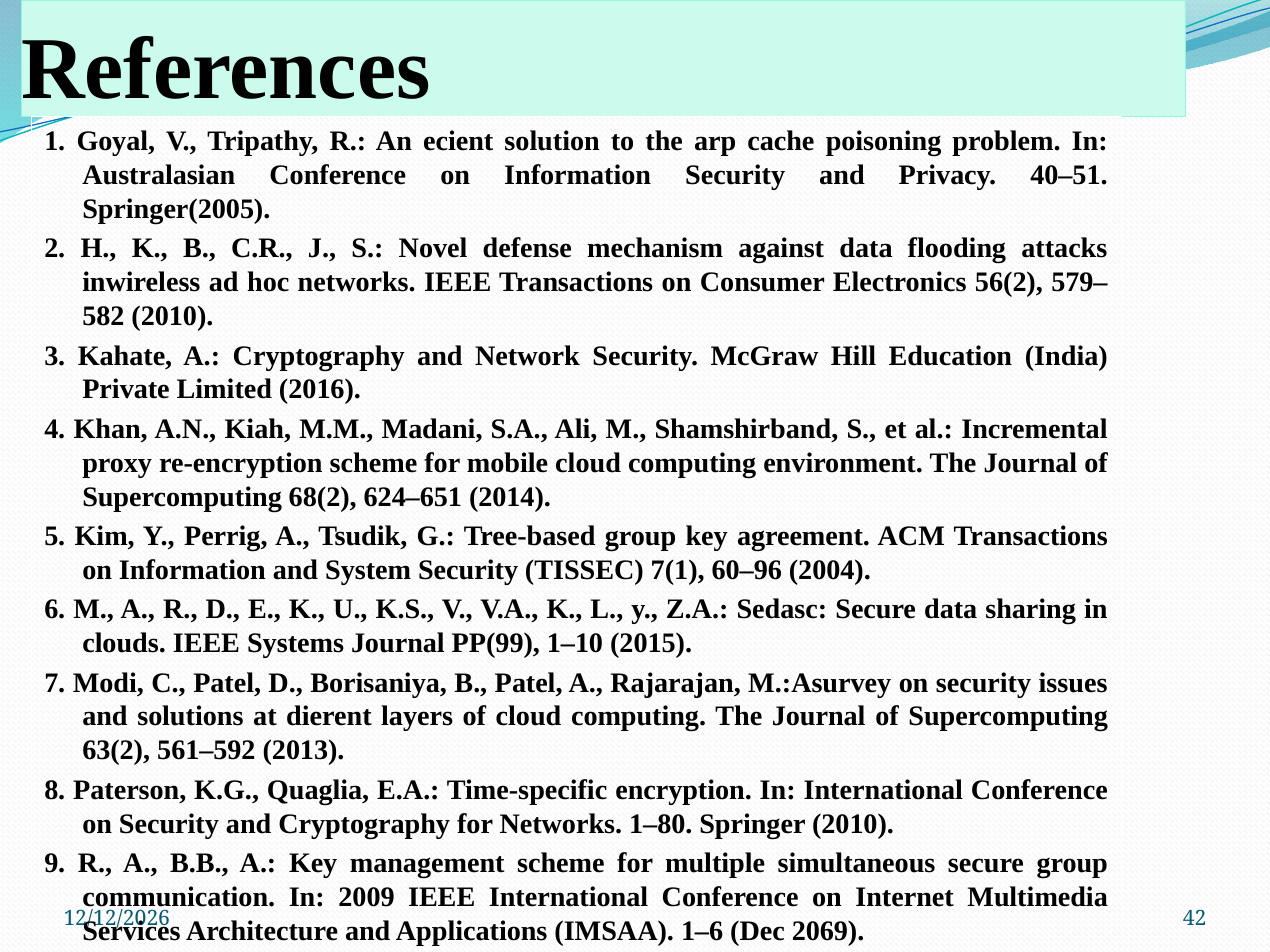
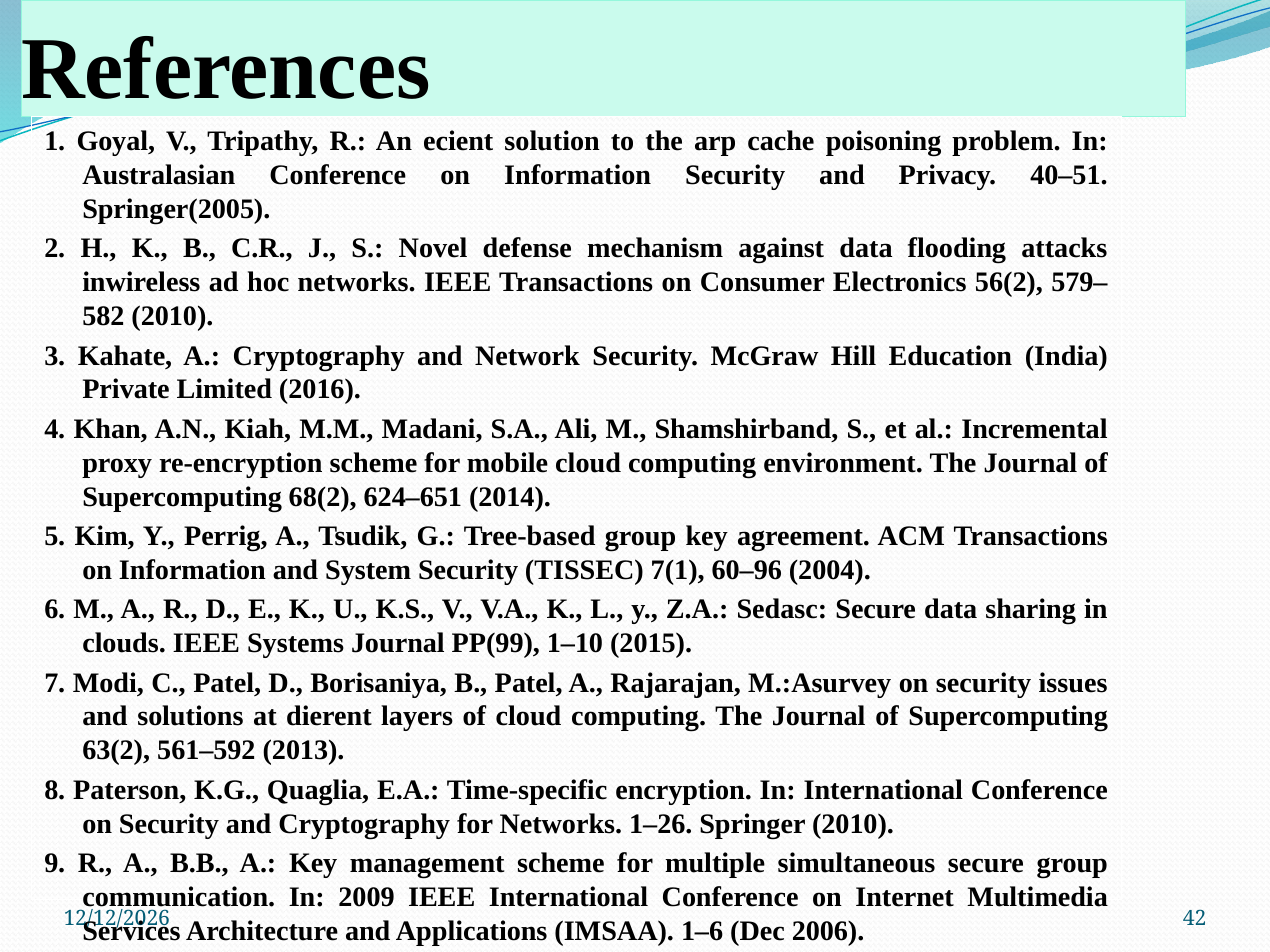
1–80: 1–80 -> 1–26
2069: 2069 -> 2006
